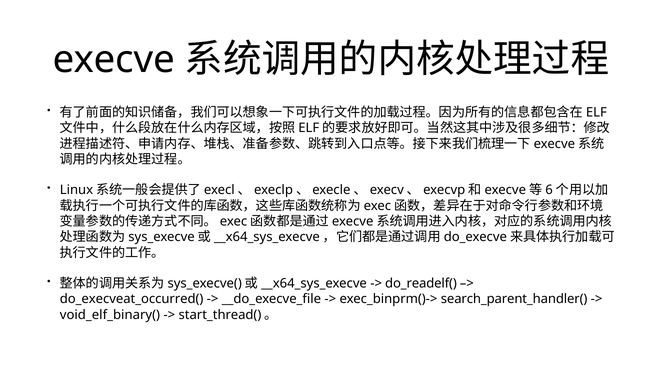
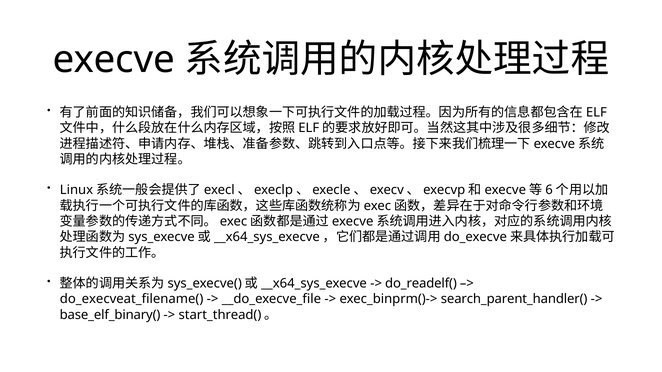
do_execveat_occurred(: do_execveat_occurred( -> do_execveat_filename(
void_elf_binary(: void_elf_binary( -> base_elf_binary(
